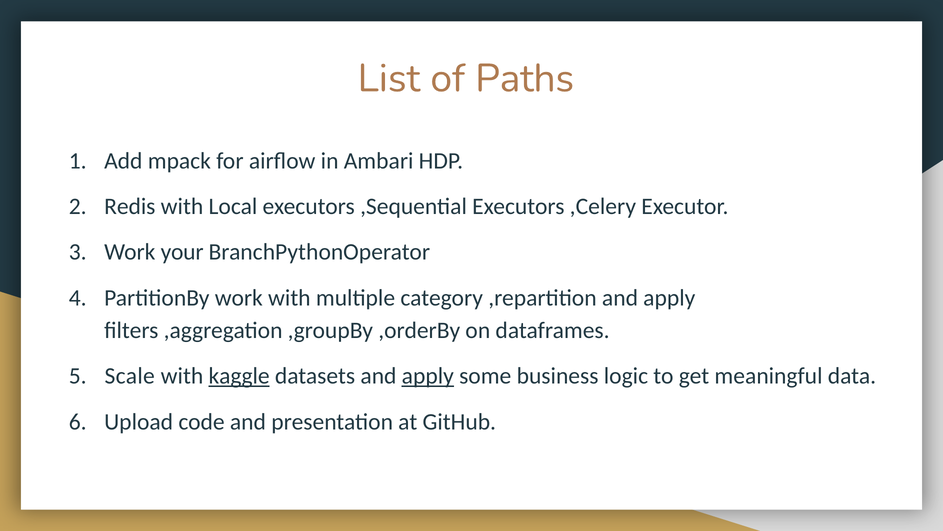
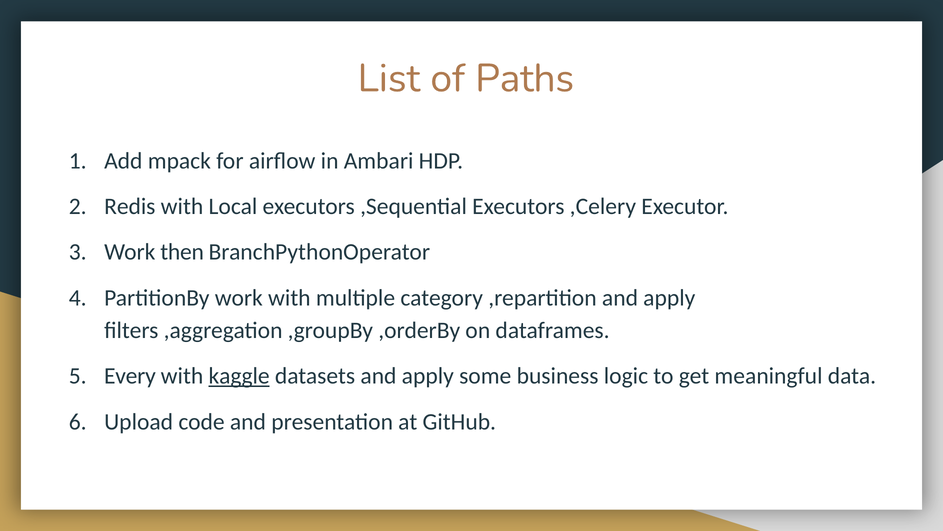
your: your -> then
Scale: Scale -> Every
apply at (428, 376) underline: present -> none
